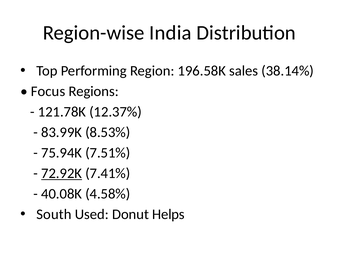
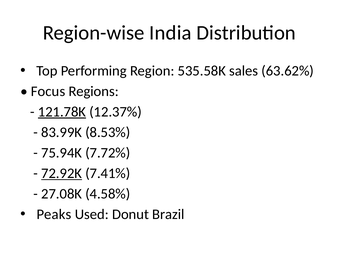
196.58K: 196.58K -> 535.58K
38.14%: 38.14% -> 63.62%
121.78K underline: none -> present
7.51%: 7.51% -> 7.72%
40.08K: 40.08K -> 27.08K
South: South -> Peaks
Helps: Helps -> Brazil
